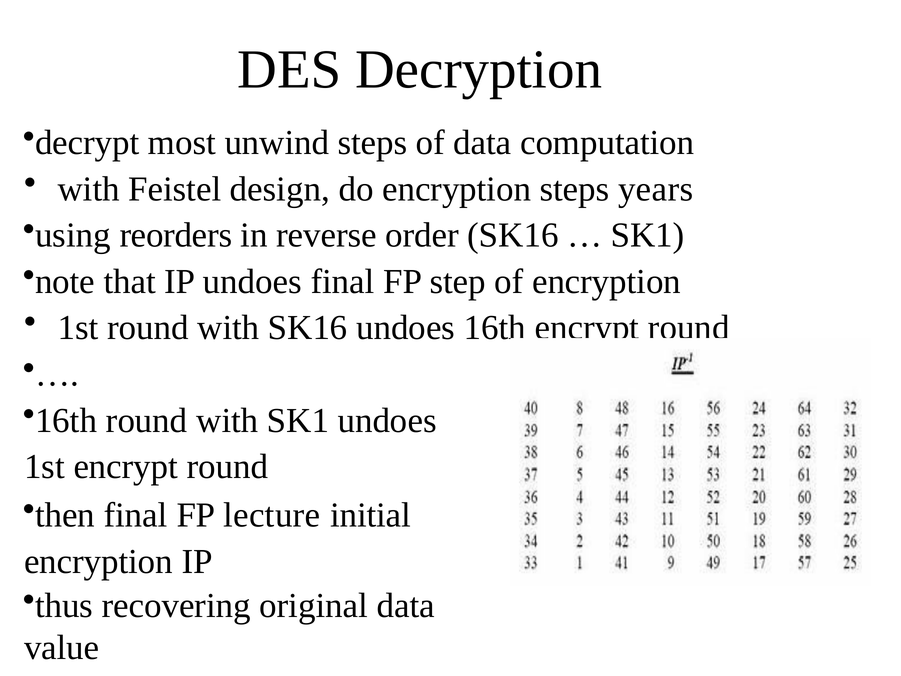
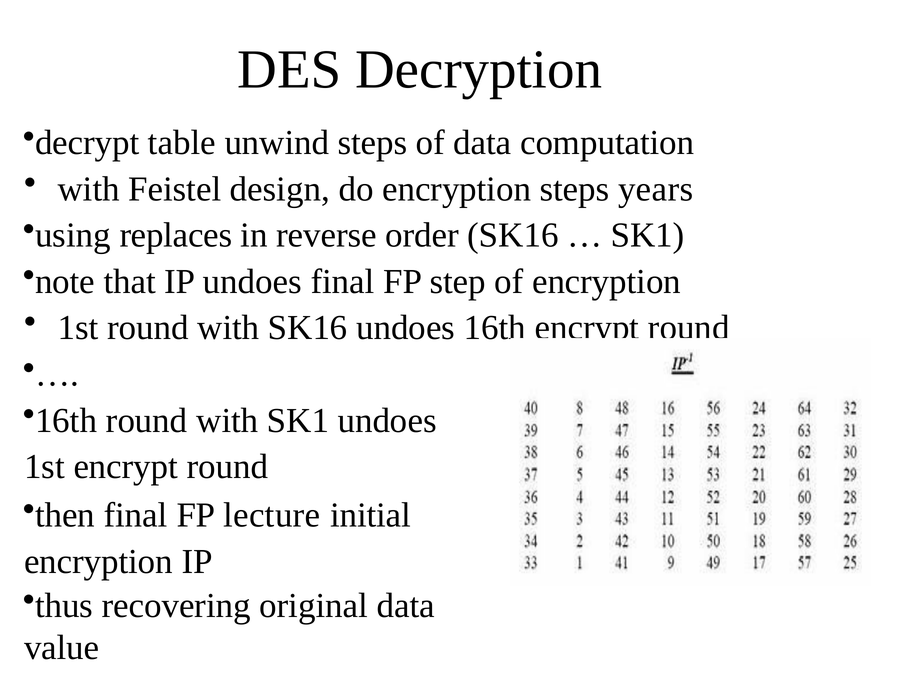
most: most -> table
reorders: reorders -> replaces
